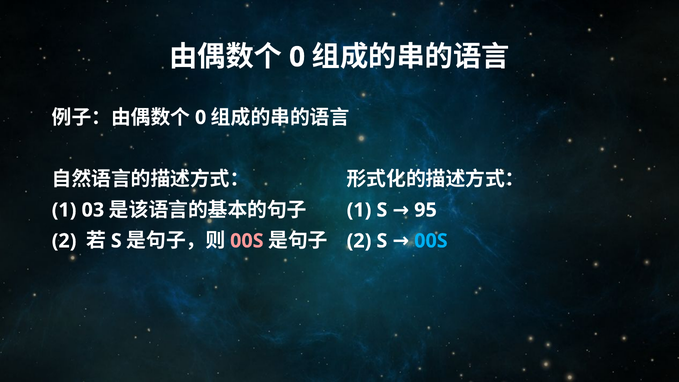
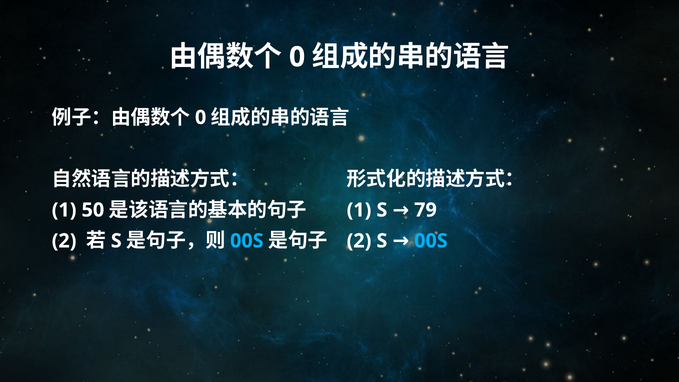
03: 03 -> 50
95: 95 -> 79
00S at (247, 241) colour: pink -> light blue
